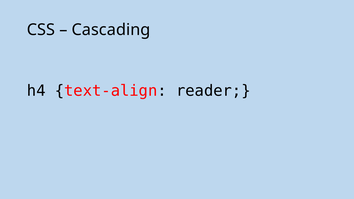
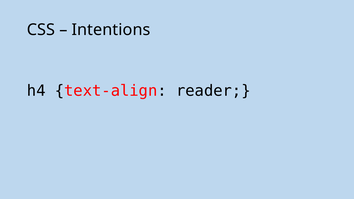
Cascading: Cascading -> Intentions
